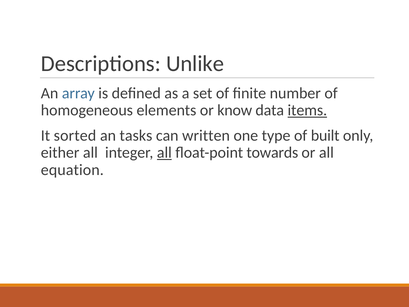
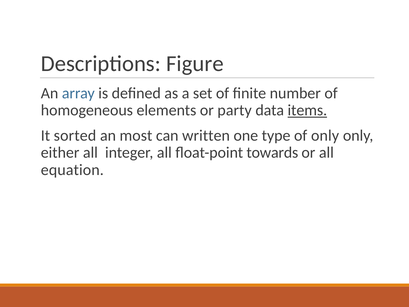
Unlike: Unlike -> Figure
know: know -> party
tasks: tasks -> most
of built: built -> only
all at (164, 153) underline: present -> none
